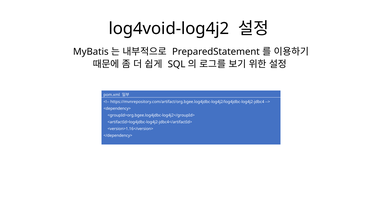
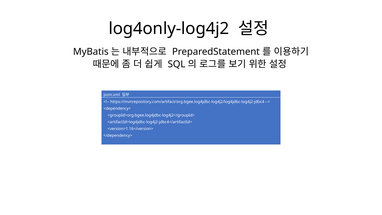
log4void-log4j2: log4void-log4j2 -> log4only-log4j2
